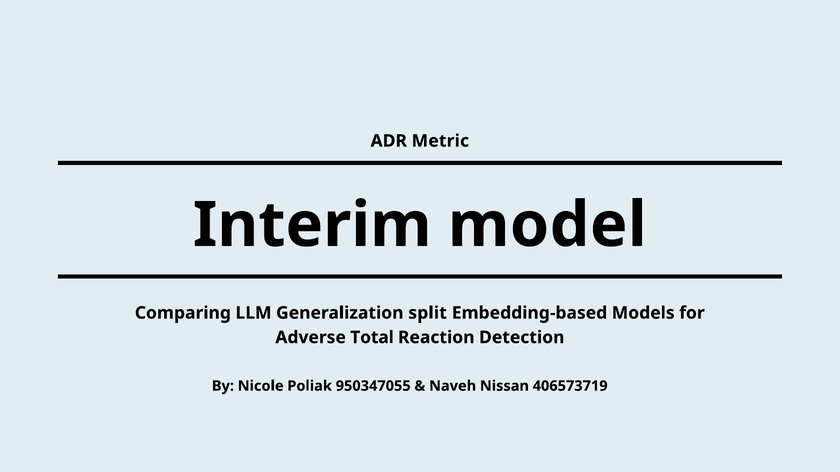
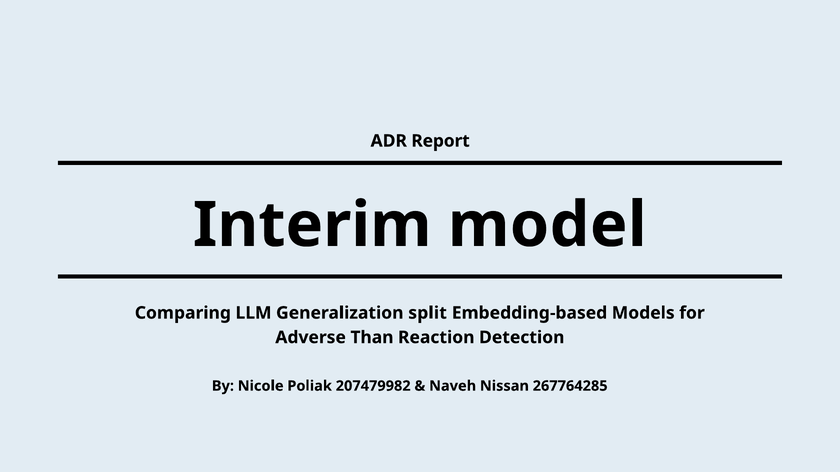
Metric: Metric -> Report
Total: Total -> Than
950347055: 950347055 -> 207479982
406573719: 406573719 -> 267764285
